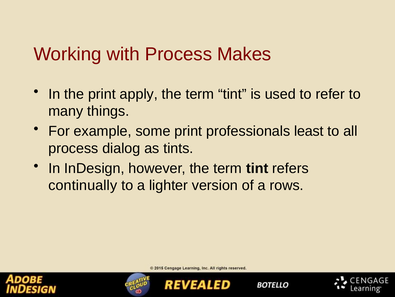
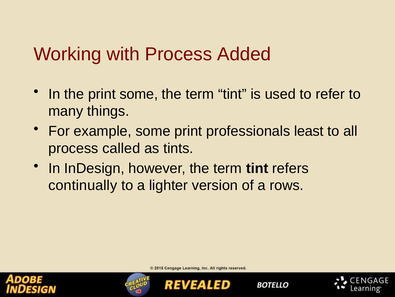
Makes: Makes -> Added
print apply: apply -> some
dialog: dialog -> called
